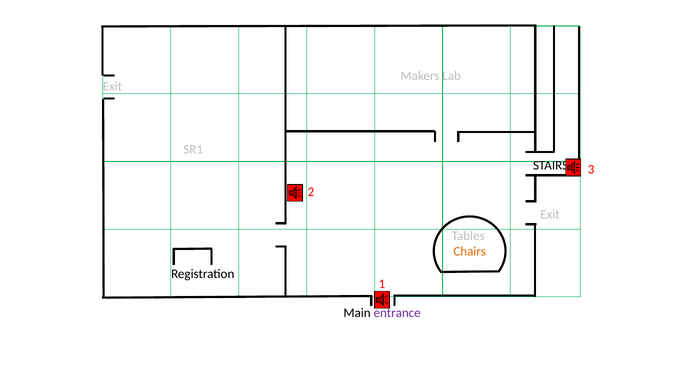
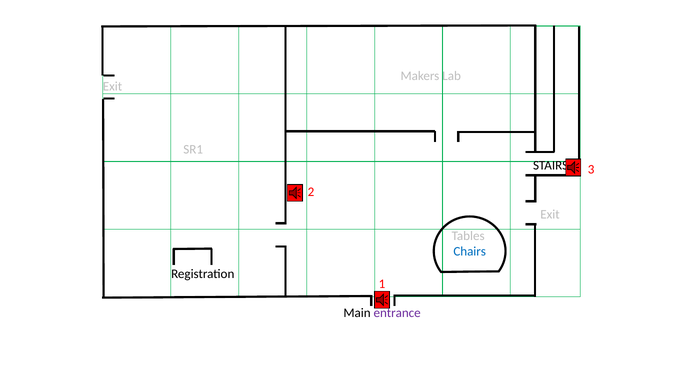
Chairs colour: orange -> blue
